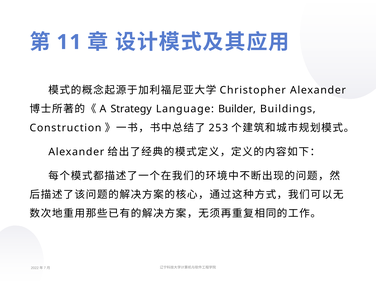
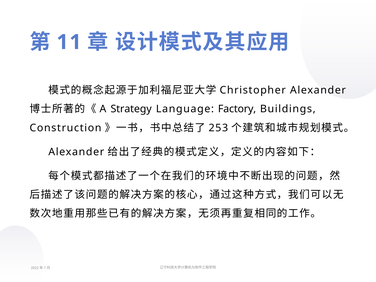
Builder: Builder -> Factory
